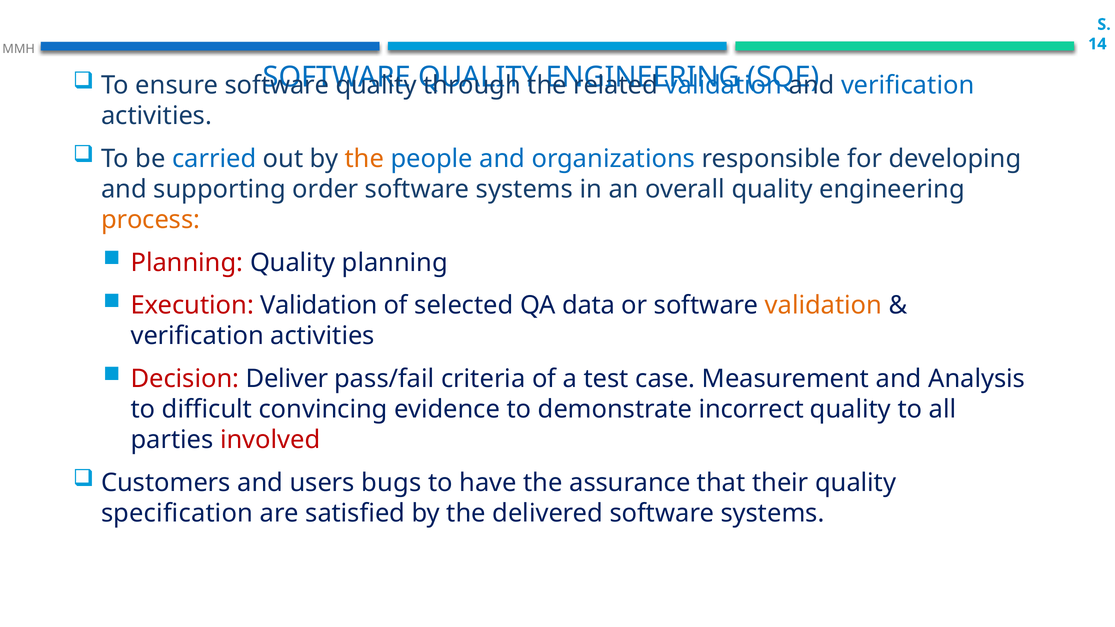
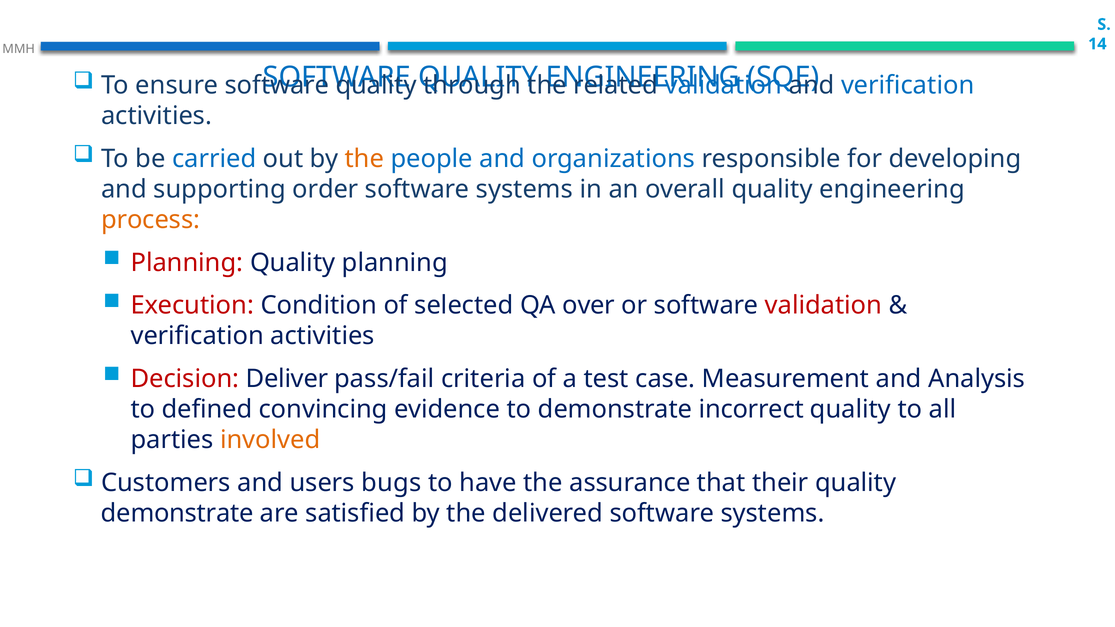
Execution Validation: Validation -> Condition
data: data -> over
validation at (823, 305) colour: orange -> red
difficult: difficult -> defined
involved colour: red -> orange
specification at (177, 513): specification -> demonstrate
